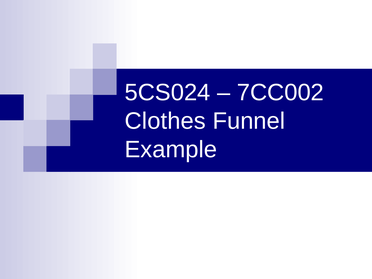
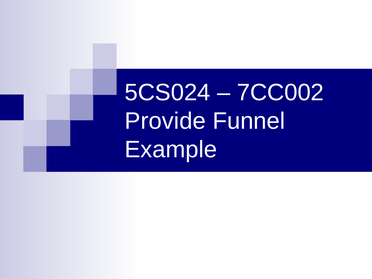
Clothes: Clothes -> Provide
